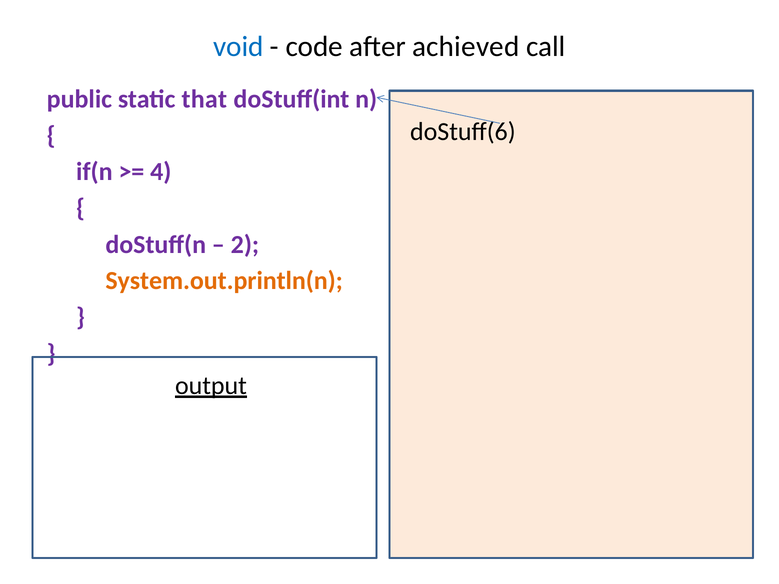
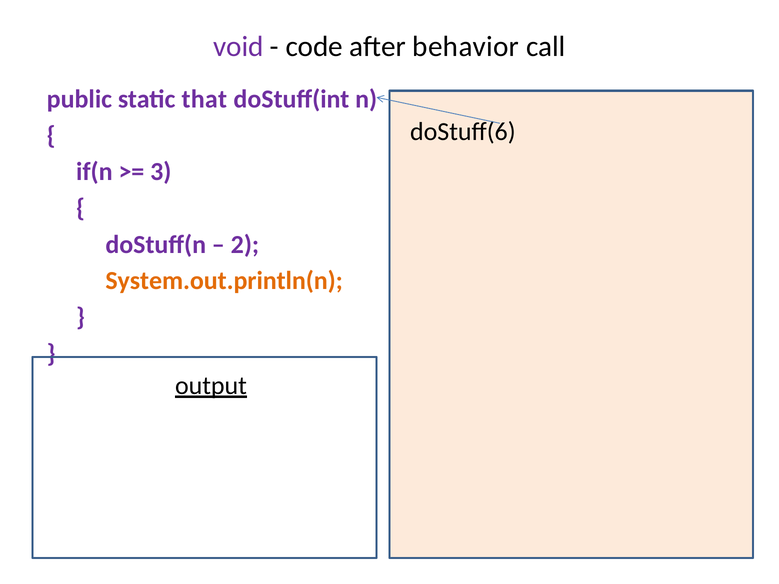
void colour: blue -> purple
achieved: achieved -> behavior
4: 4 -> 3
